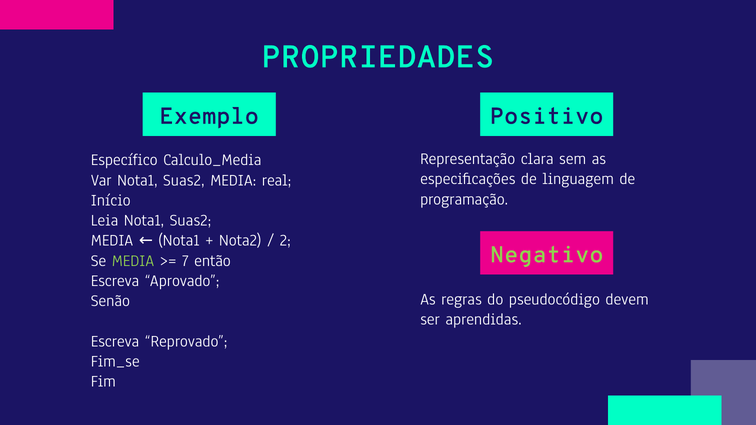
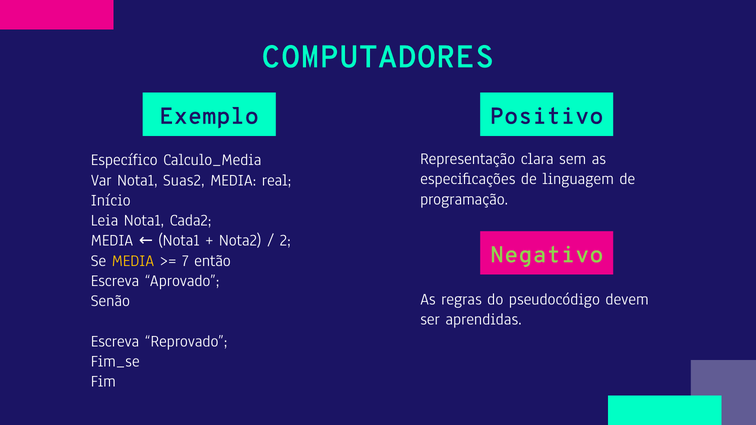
PROPRIEDADES: PROPRIEDADES -> COMPUTADORES
Leia Nota1 Suas2: Suas2 -> Cada2
MEDIA at (133, 261) colour: light green -> yellow
